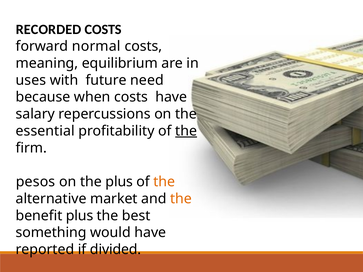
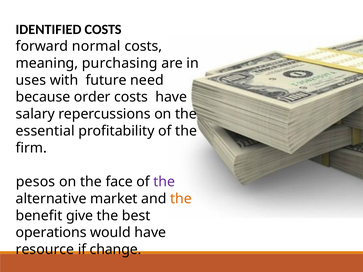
RECORDED: RECORDED -> IDENTIFIED
equilibrium: equilibrium -> purchasing
when: when -> order
the at (186, 131) underline: present -> none
the plus: plus -> face
the at (164, 182) colour: orange -> purple
benefit plus: plus -> give
something: something -> operations
reported: reported -> resource
divided: divided -> change
